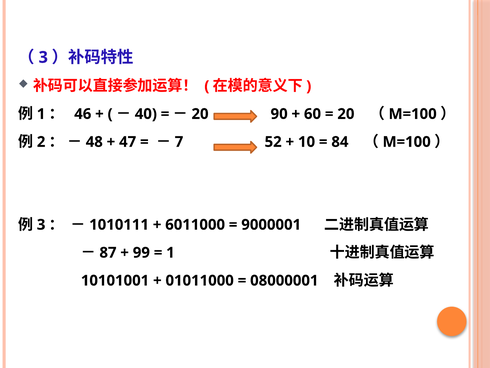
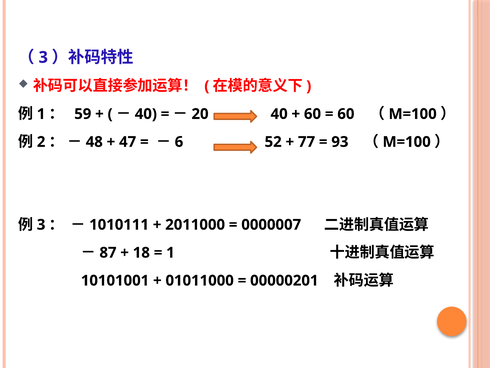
46: 46 -> 59
20 90: 90 -> 40
20 at (346, 114): 20 -> 60
7: 7 -> 6
10: 10 -> 77
84: 84 -> 93
6011000: 6011000 -> 2011000
9000001: 9000001 -> 0000007
99: 99 -> 18
08000001: 08000001 -> 00000201
